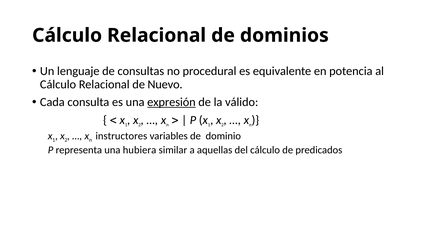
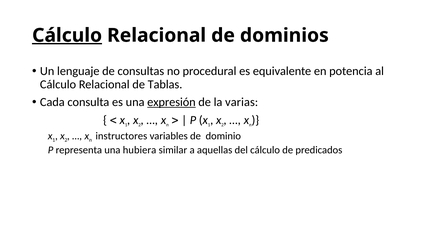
Cálculo at (67, 35) underline: none -> present
Nuevo: Nuevo -> Tablas
válido: válido -> varias
